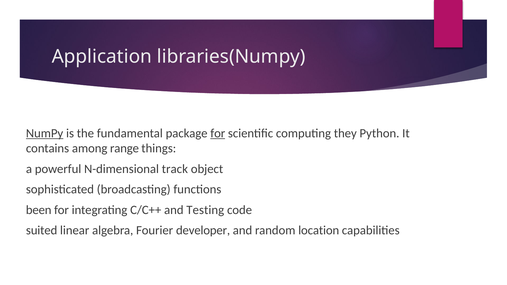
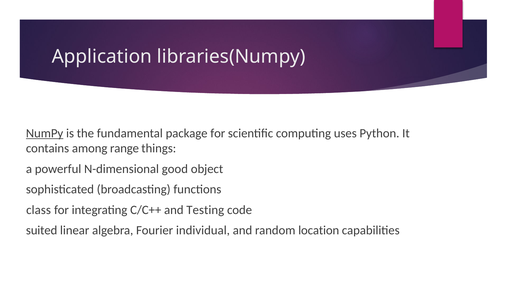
for at (218, 133) underline: present -> none
they: they -> uses
track: track -> good
been: been -> class
developer: developer -> individual
